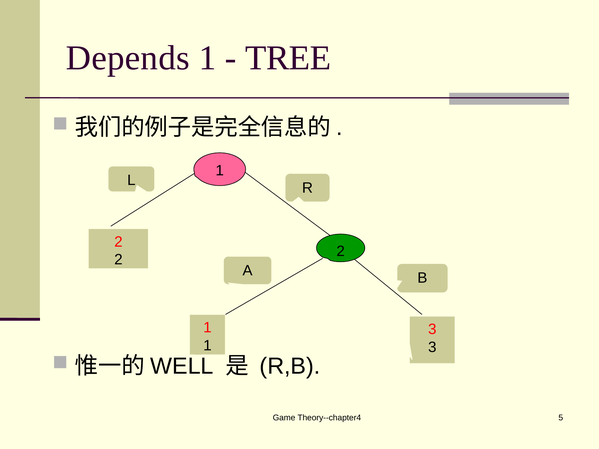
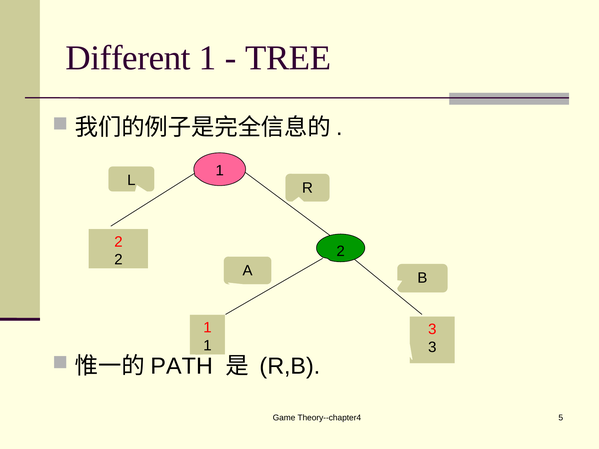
Depends: Depends -> Different
WELL: WELL -> PATH
